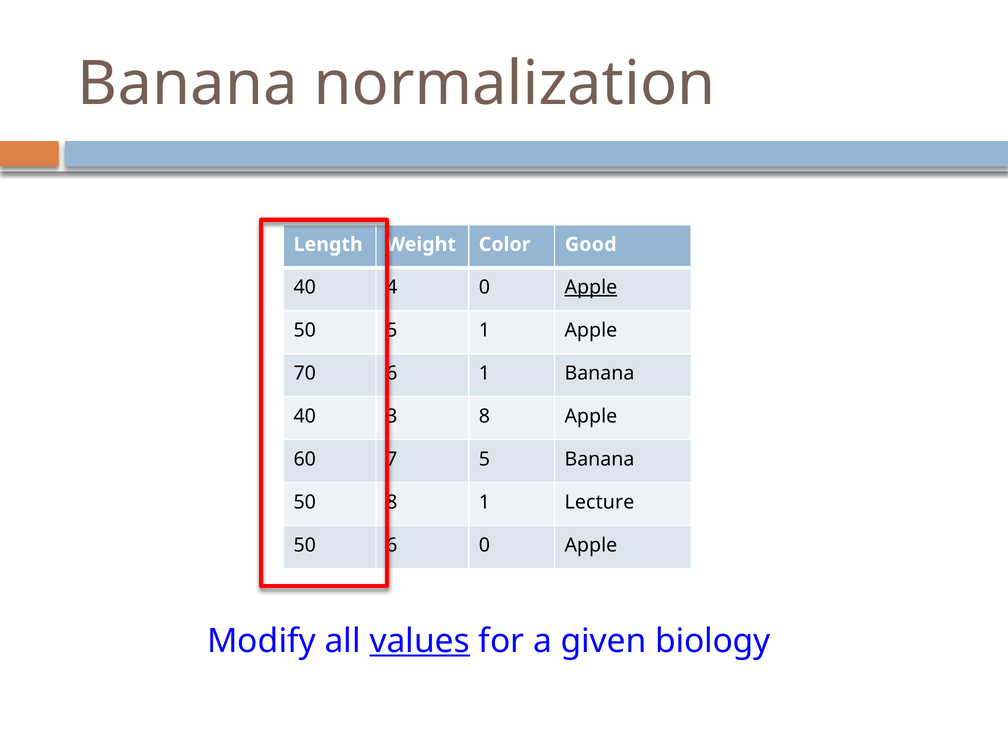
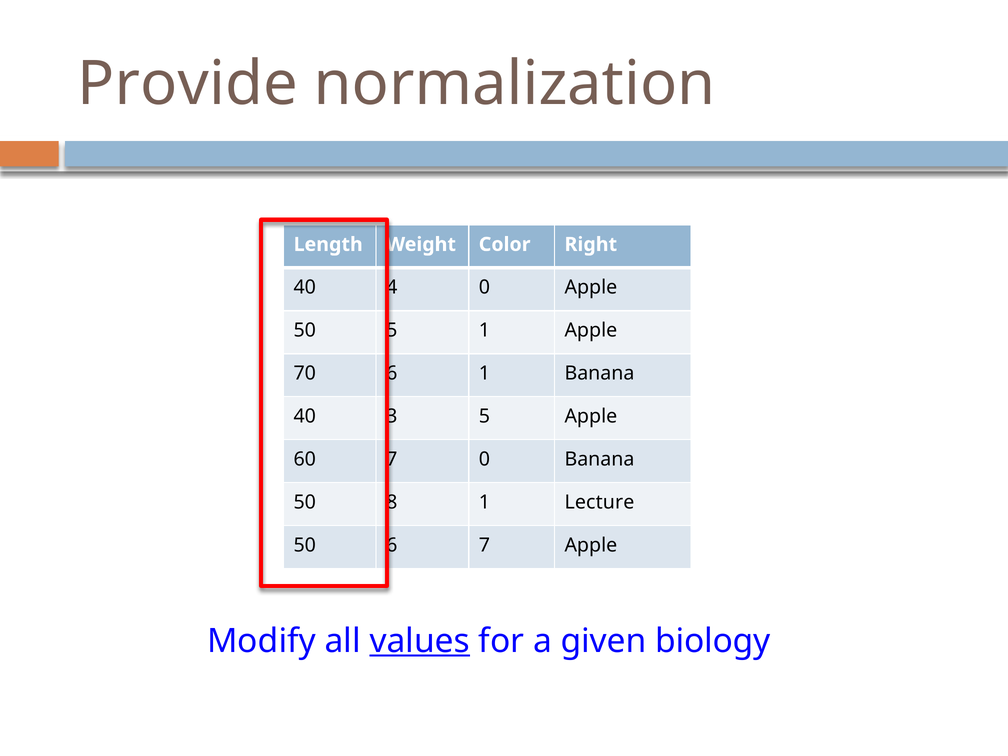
Banana at (188, 84): Banana -> Provide
Good: Good -> Right
Apple at (591, 287) underline: present -> none
8 at (484, 416): 8 -> 5
5 at (484, 459): 5 -> 0
0 at (484, 545): 0 -> 7
